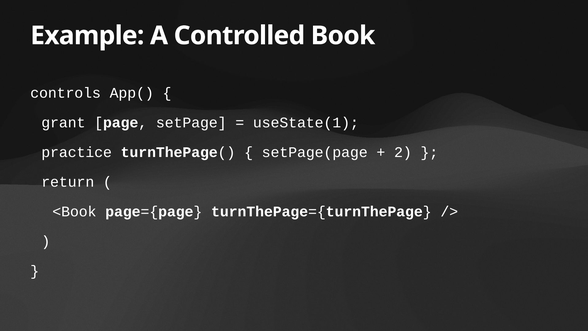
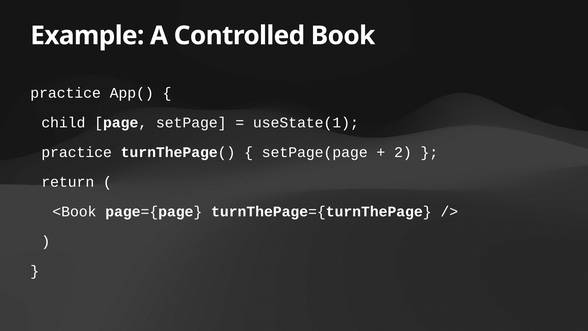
controls at (66, 93): controls -> practice
grant: grant -> child
